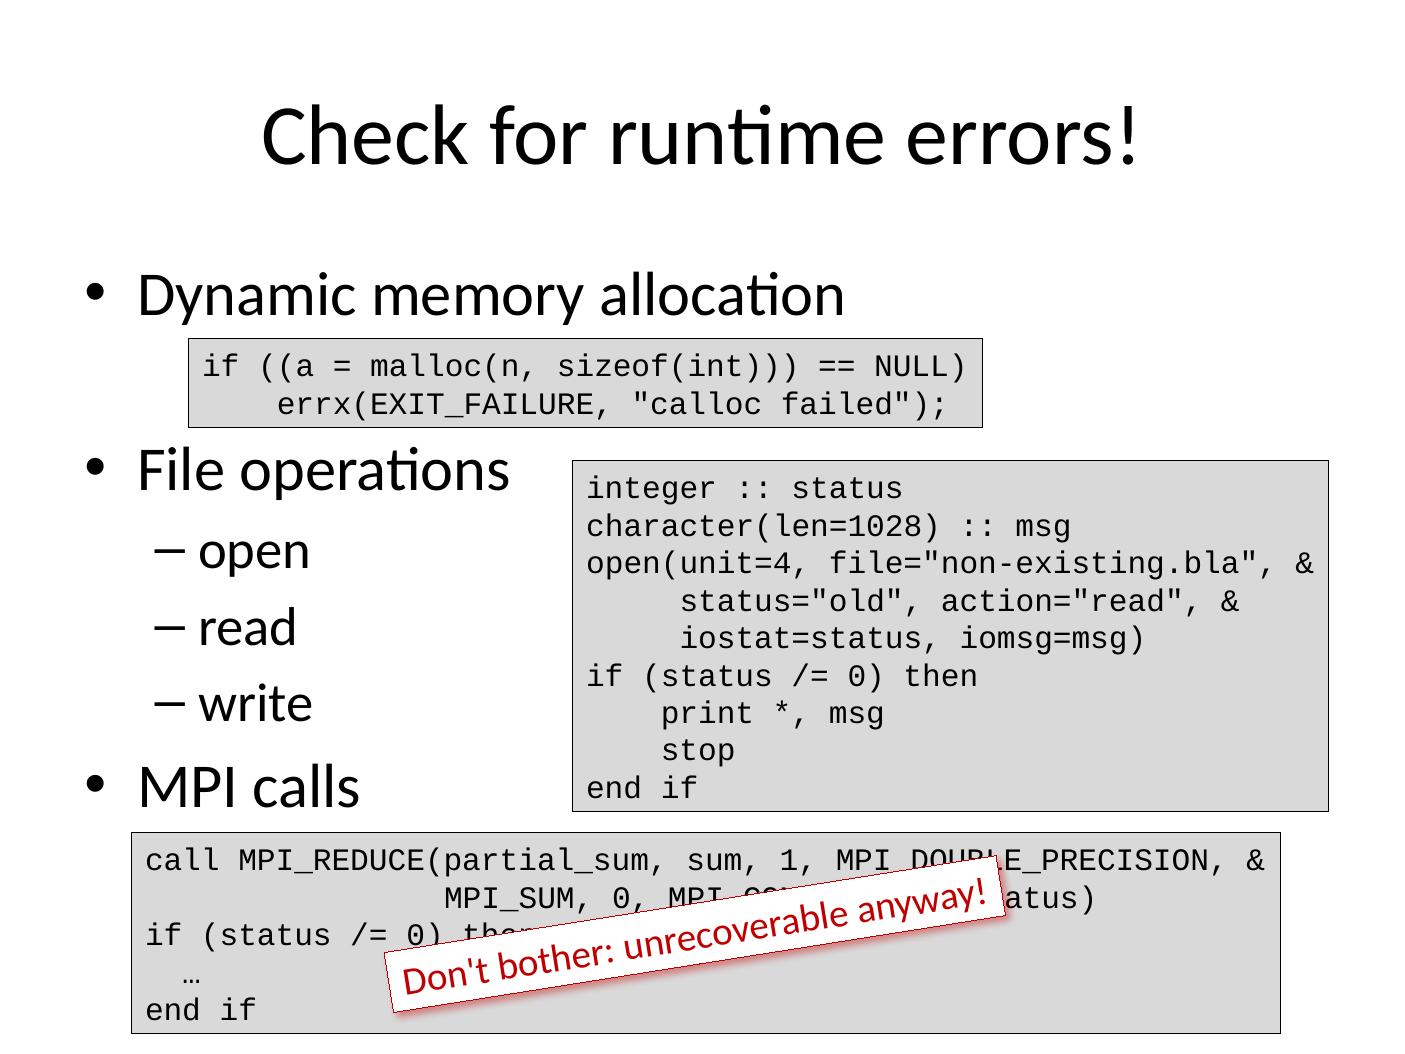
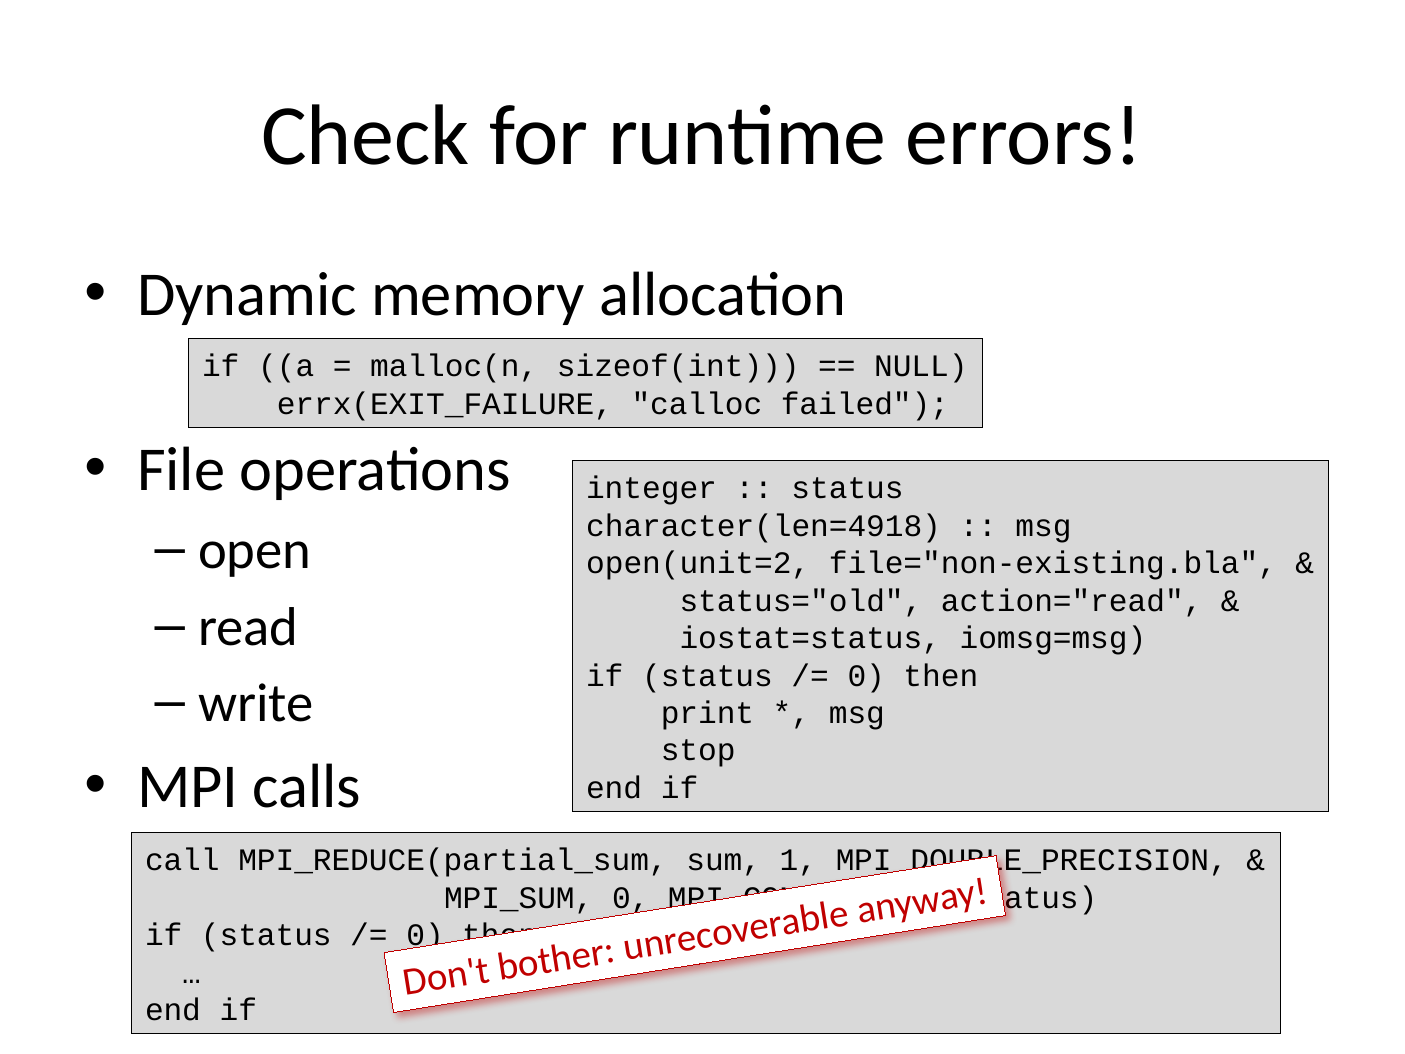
character(len=1028: character(len=1028 -> character(len=4918
open(unit=4: open(unit=4 -> open(unit=2
